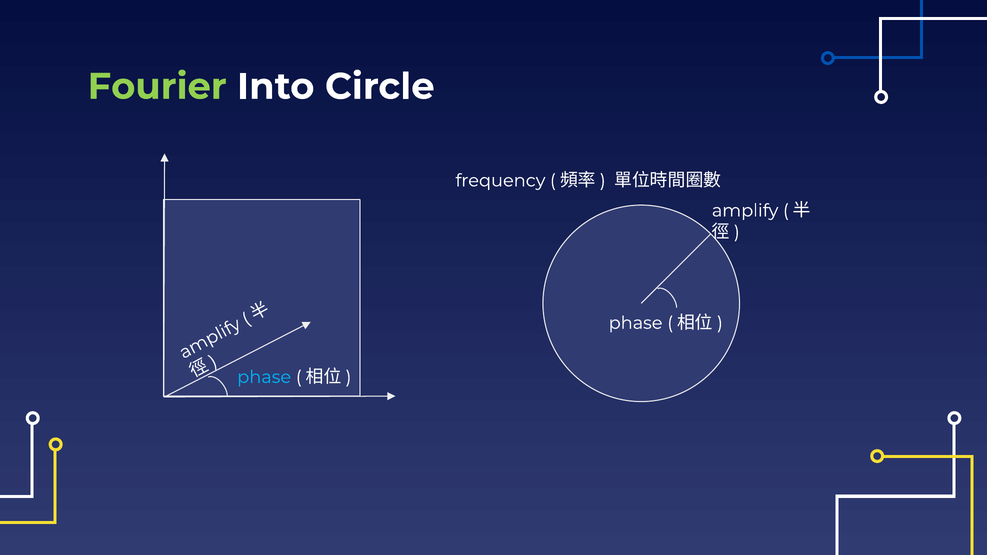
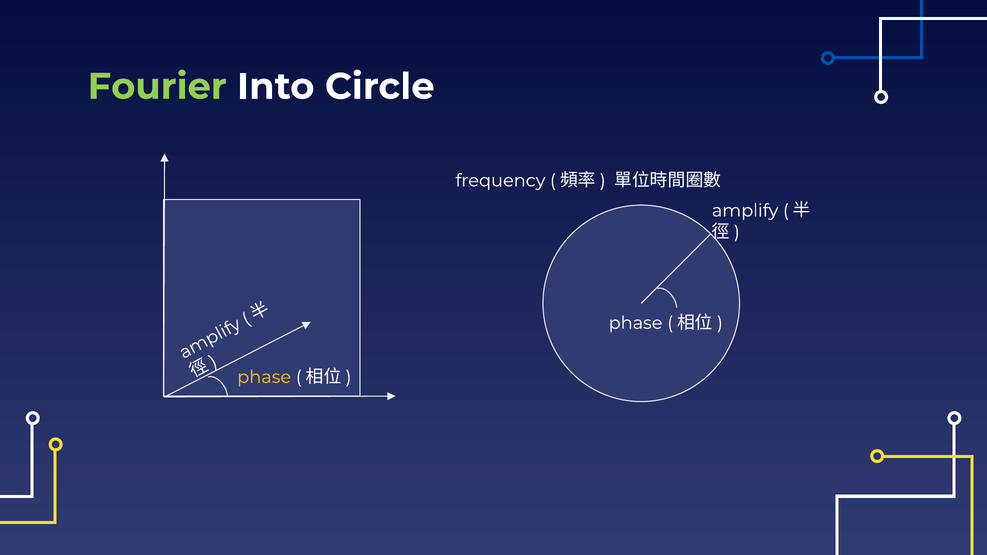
phase at (264, 377) colour: light blue -> yellow
